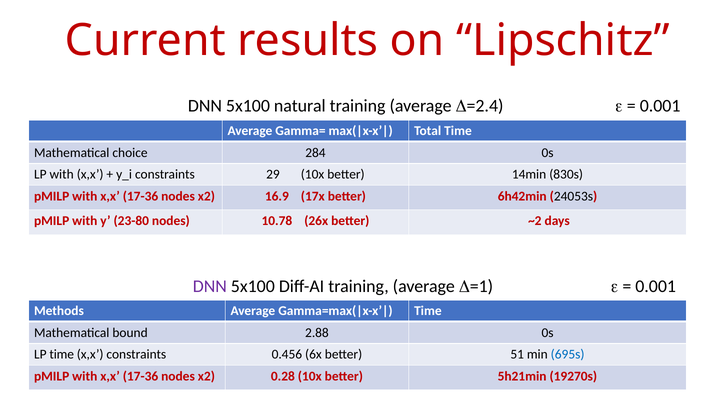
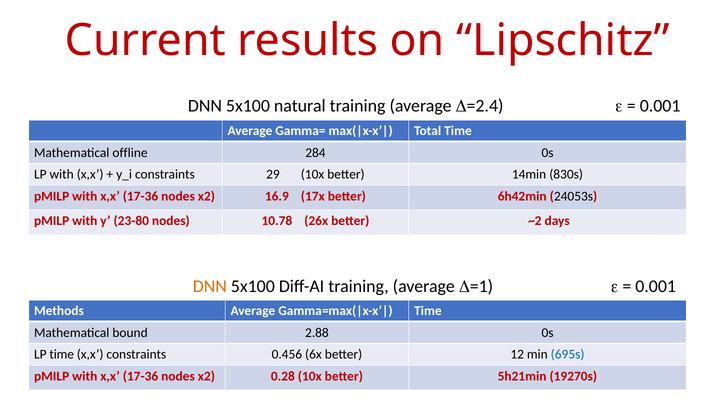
choice: choice -> offline
DNN at (210, 287) colour: purple -> orange
51: 51 -> 12
